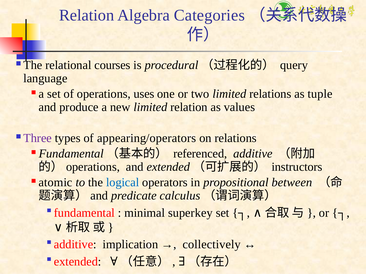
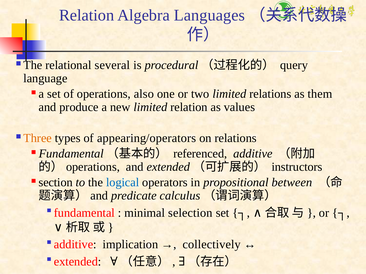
Categories: Categories -> Languages
courses: courses -> several
uses: uses -> also
tuple: tuple -> them
Three colour: purple -> orange
atomic: atomic -> section
superkey: superkey -> selection
